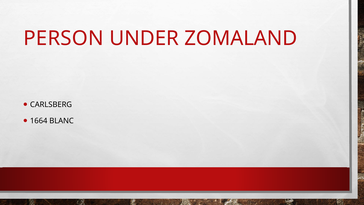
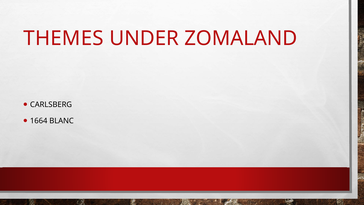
PERSON: PERSON -> THEMES
